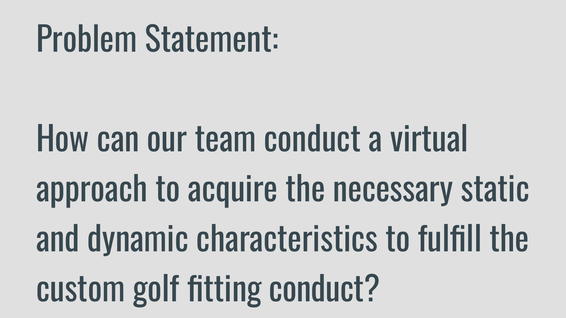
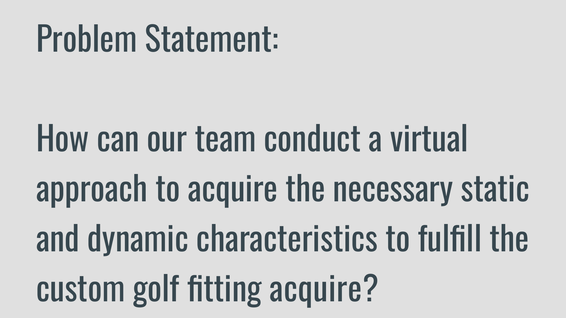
fitting conduct: conduct -> acquire
